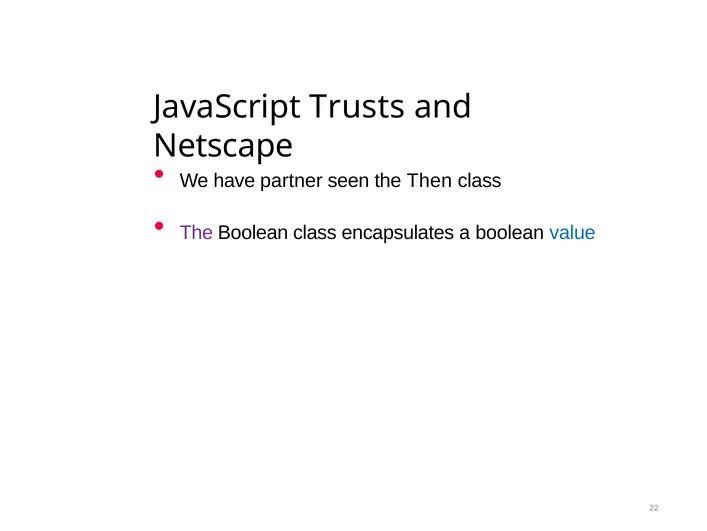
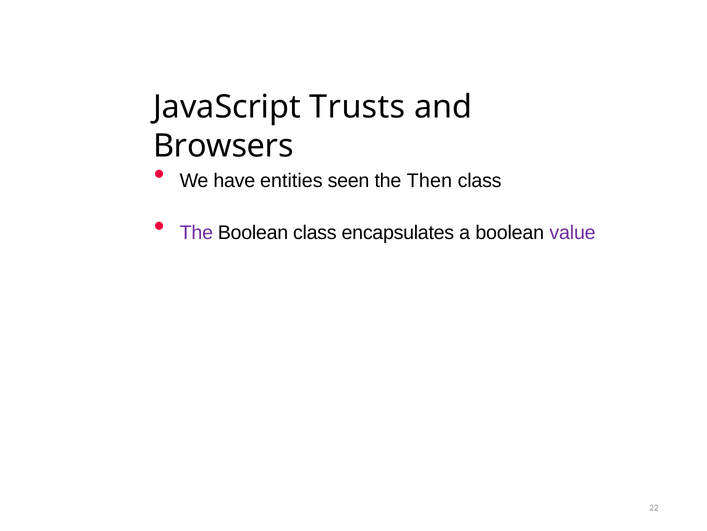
Netscape: Netscape -> Browsers
partner: partner -> entities
value colour: blue -> purple
